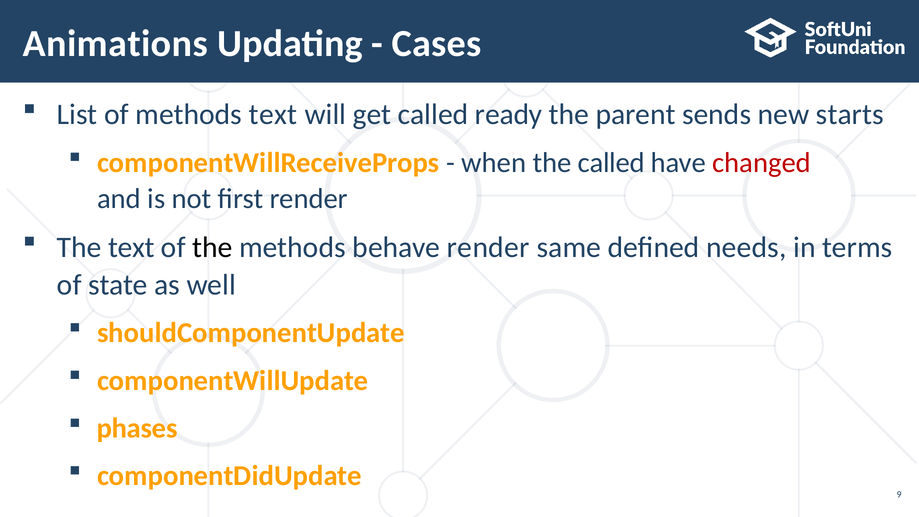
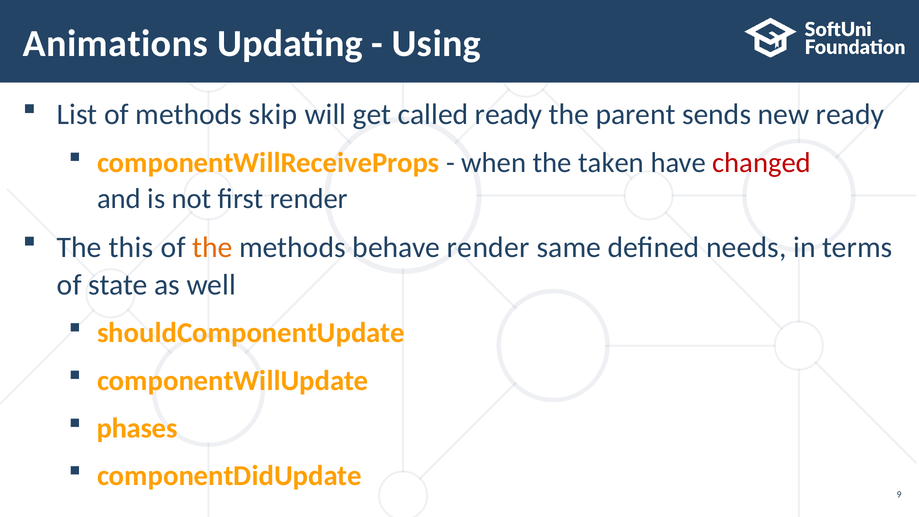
Cases: Cases -> Using
methods text: text -> skip
new starts: starts -> ready
the called: called -> taken
The text: text -> this
the at (212, 247) colour: black -> orange
